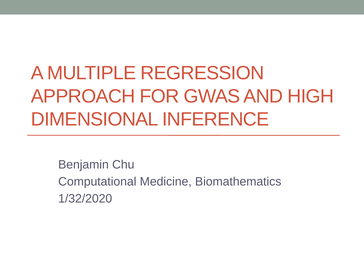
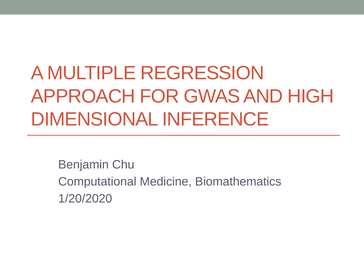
1/32/2020: 1/32/2020 -> 1/20/2020
